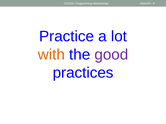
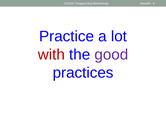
with colour: orange -> red
